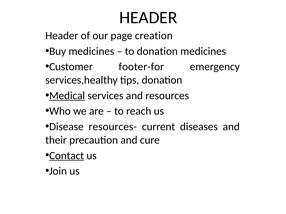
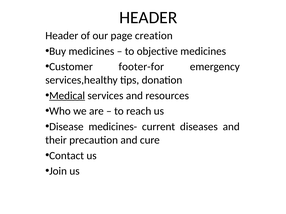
to donation: donation -> objective
resources-: resources- -> medicines-
Contact underline: present -> none
